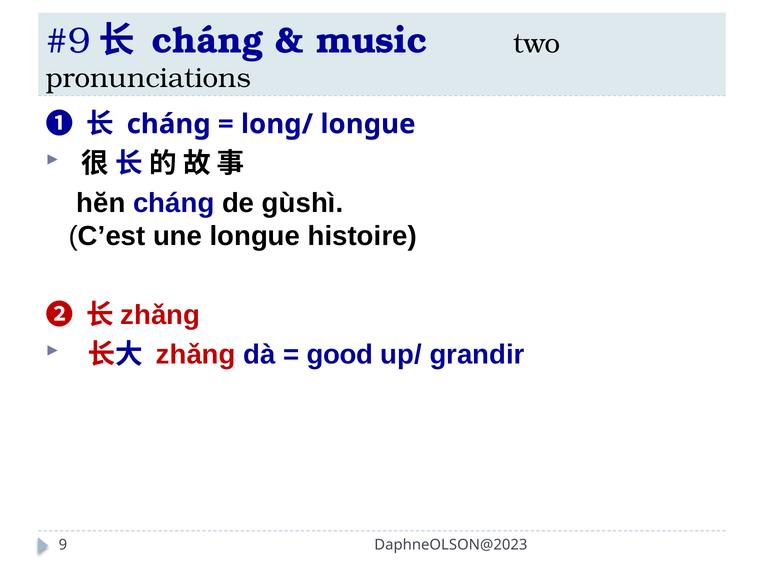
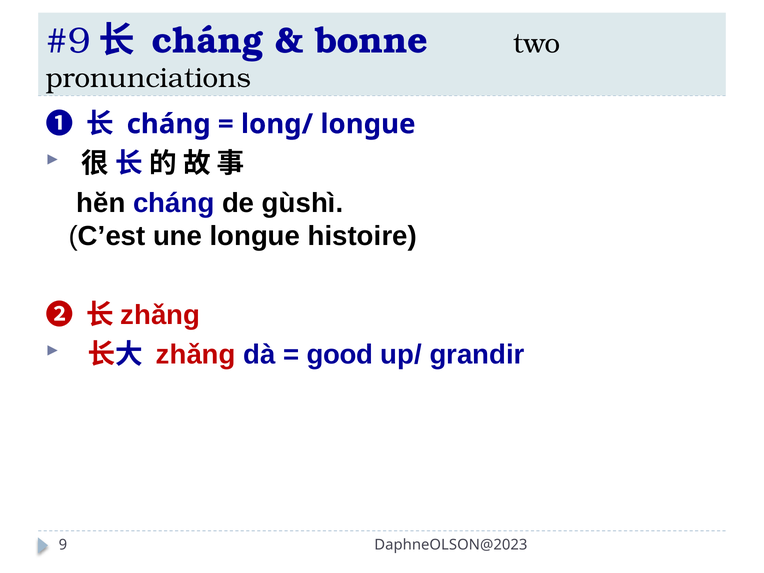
music: music -> bonne
